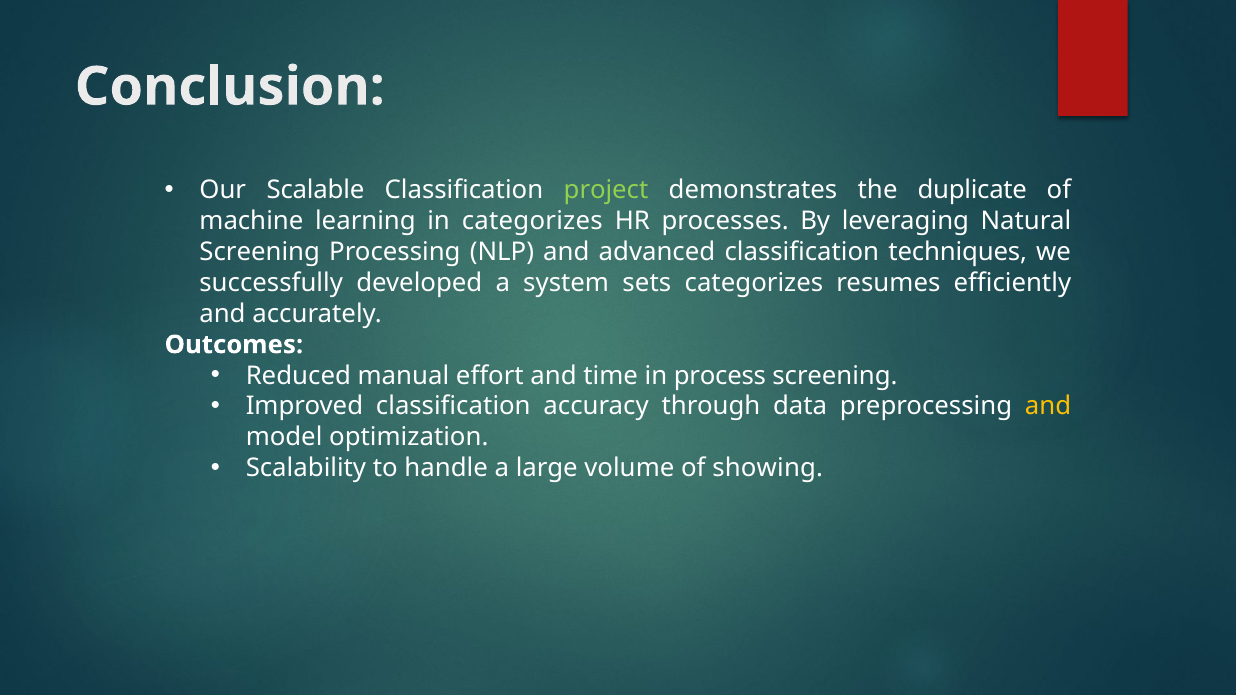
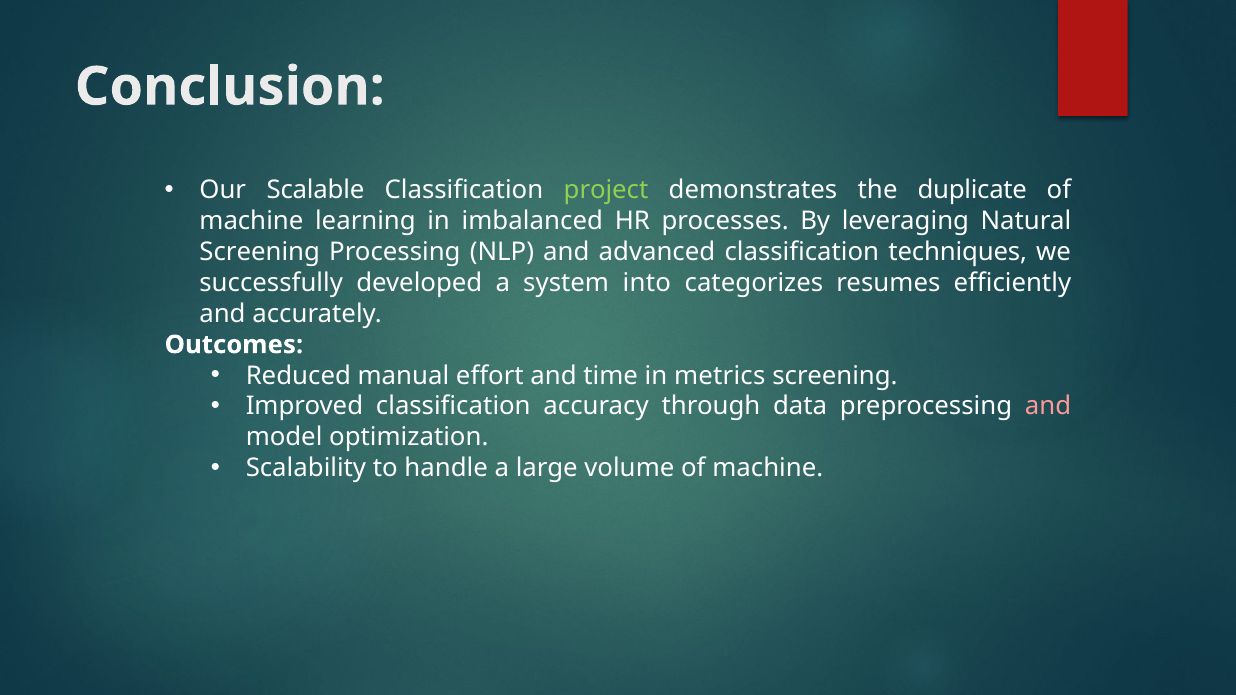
in categorizes: categorizes -> imbalanced
sets: sets -> into
process: process -> metrics
and at (1048, 407) colour: yellow -> pink
volume of showing: showing -> machine
